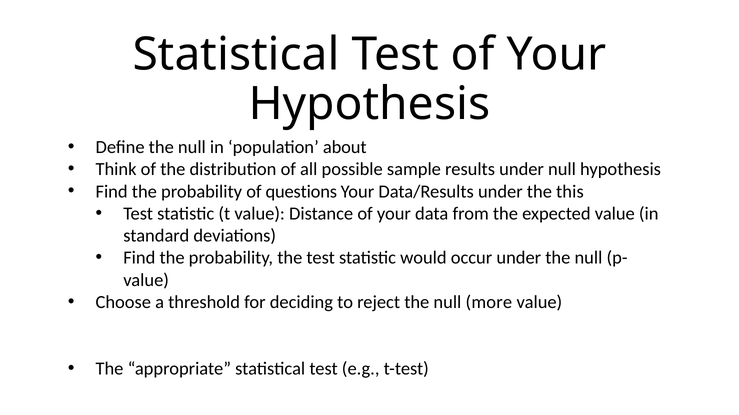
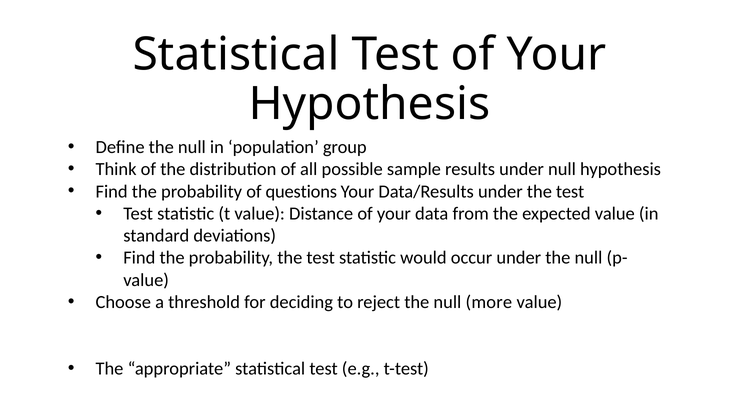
about: about -> group
under the this: this -> test
